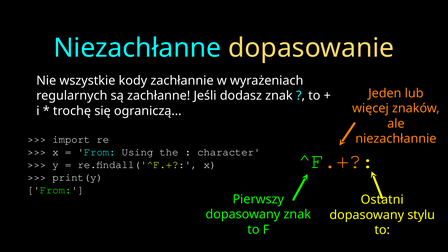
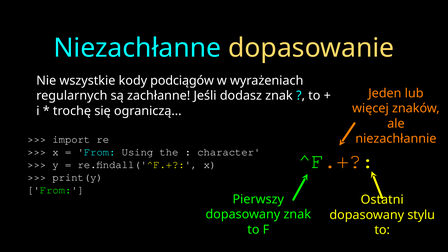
zachłannie: zachłannie -> podciągów
